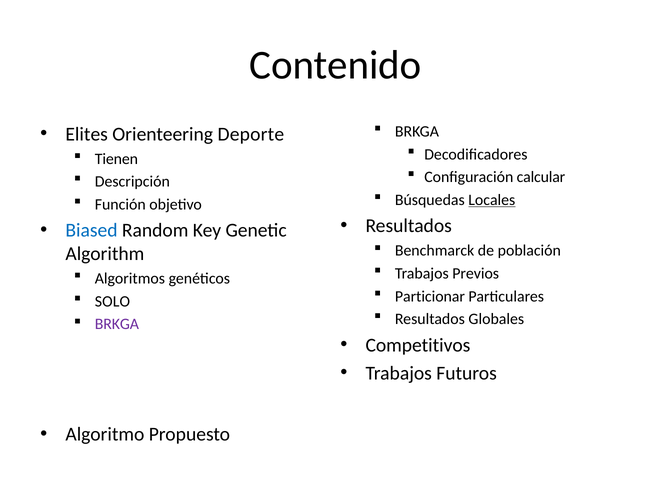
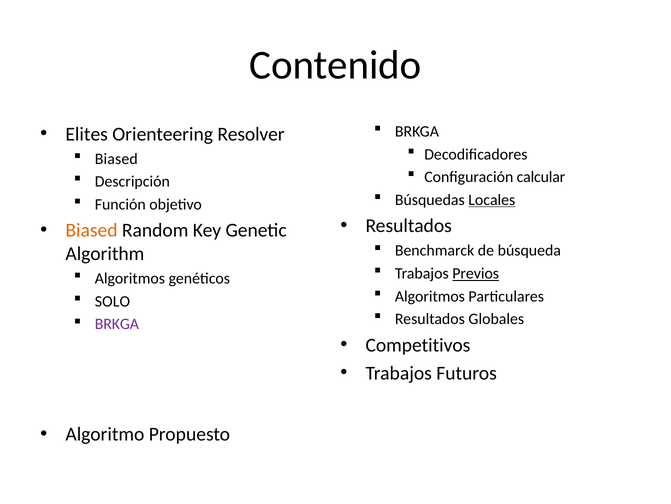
Deporte: Deporte -> Resolver
Tienen at (116, 159): Tienen -> Biased
Biased at (91, 230) colour: blue -> orange
población: población -> búsqueda
Previos underline: none -> present
Particionar at (430, 296): Particionar -> Algoritmos
